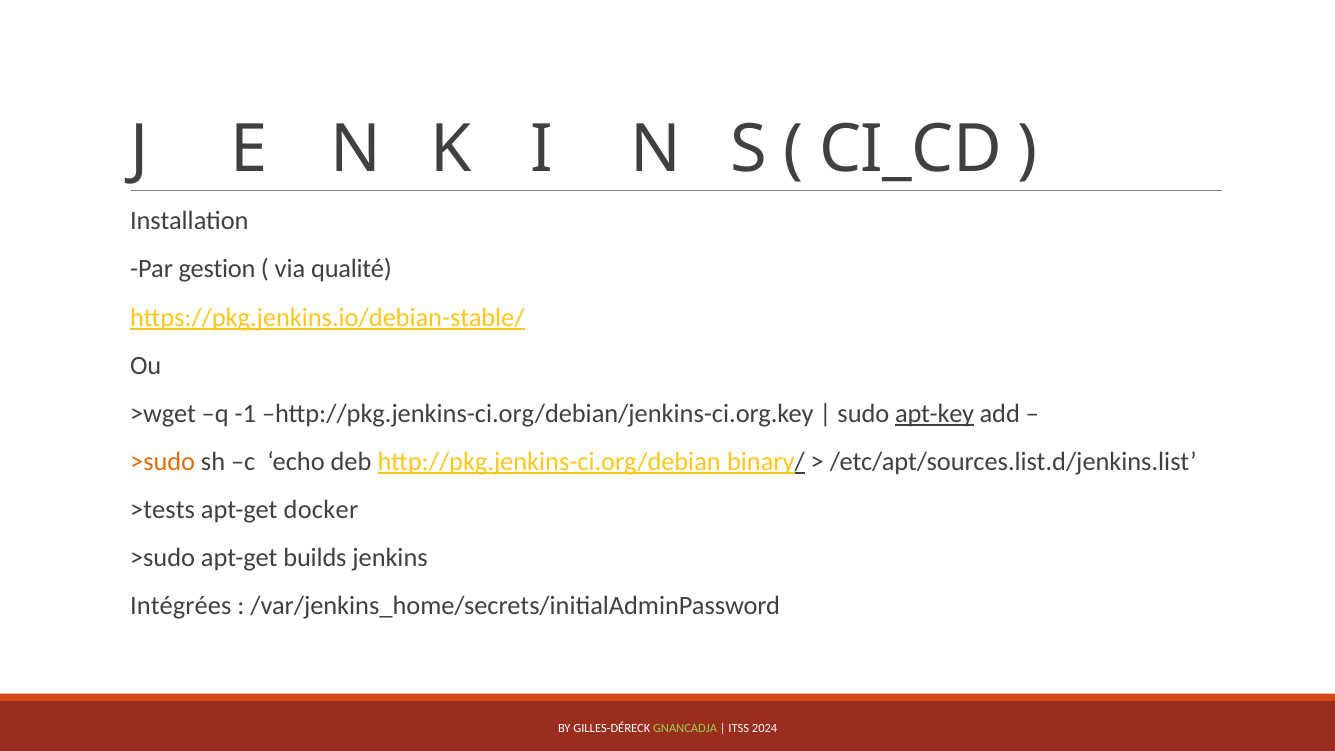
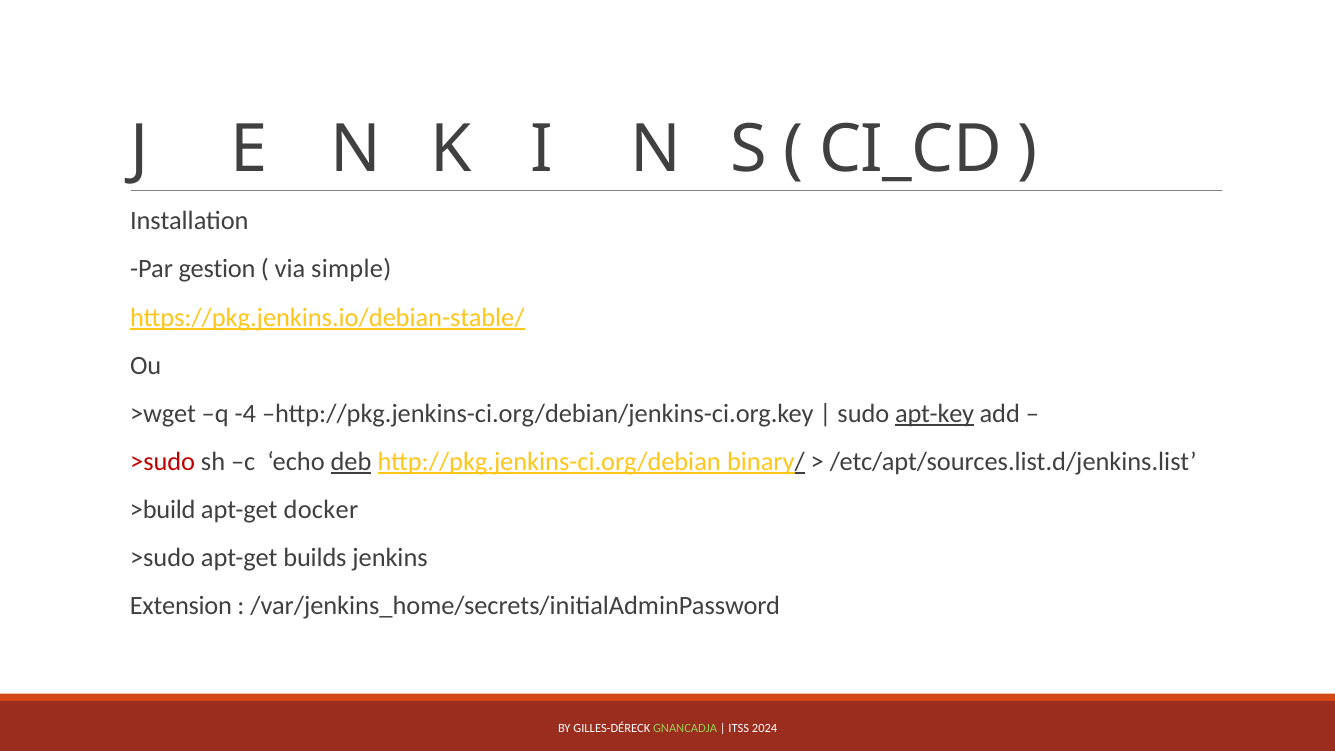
qualité: qualité -> simple
-1: -1 -> -4
>sudo at (163, 462) colour: orange -> red
deb underline: none -> present
>tests: >tests -> >build
Intégrées: Intégrées -> Extension
